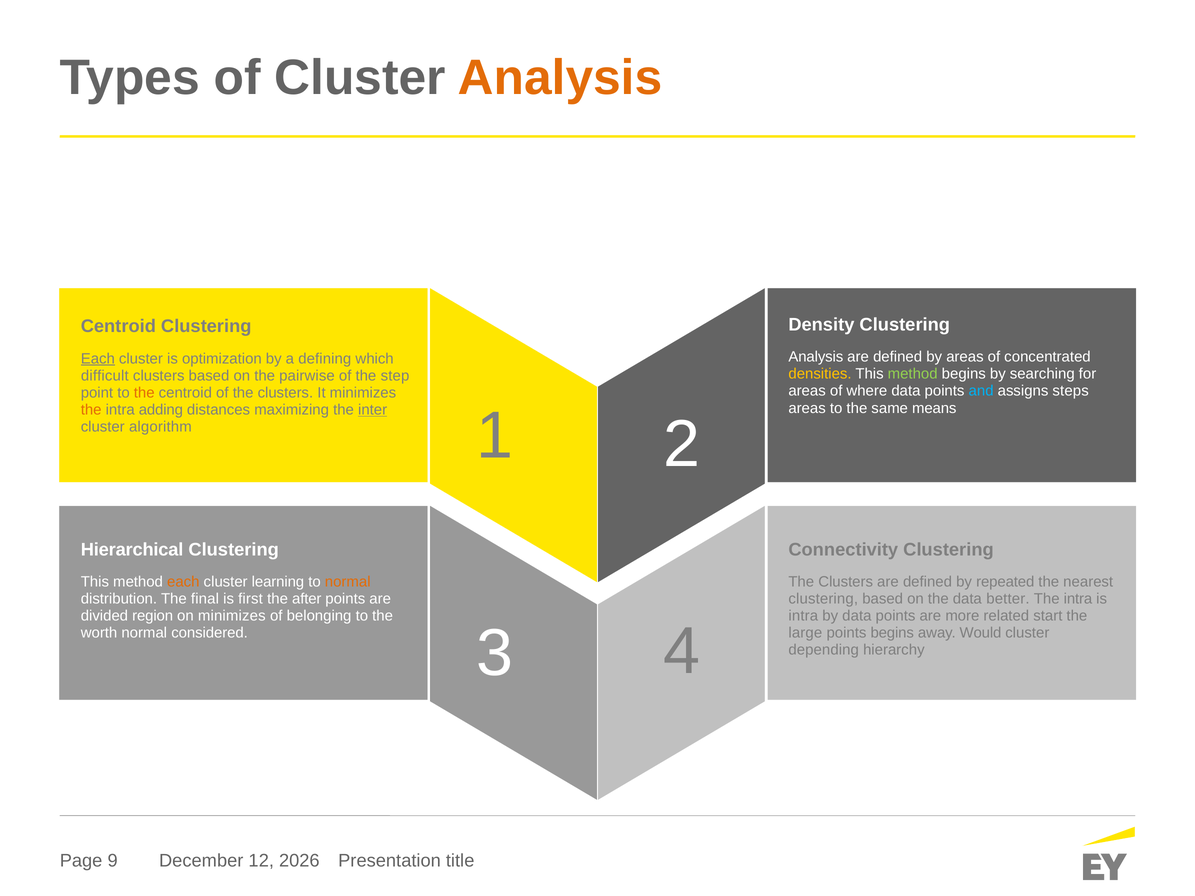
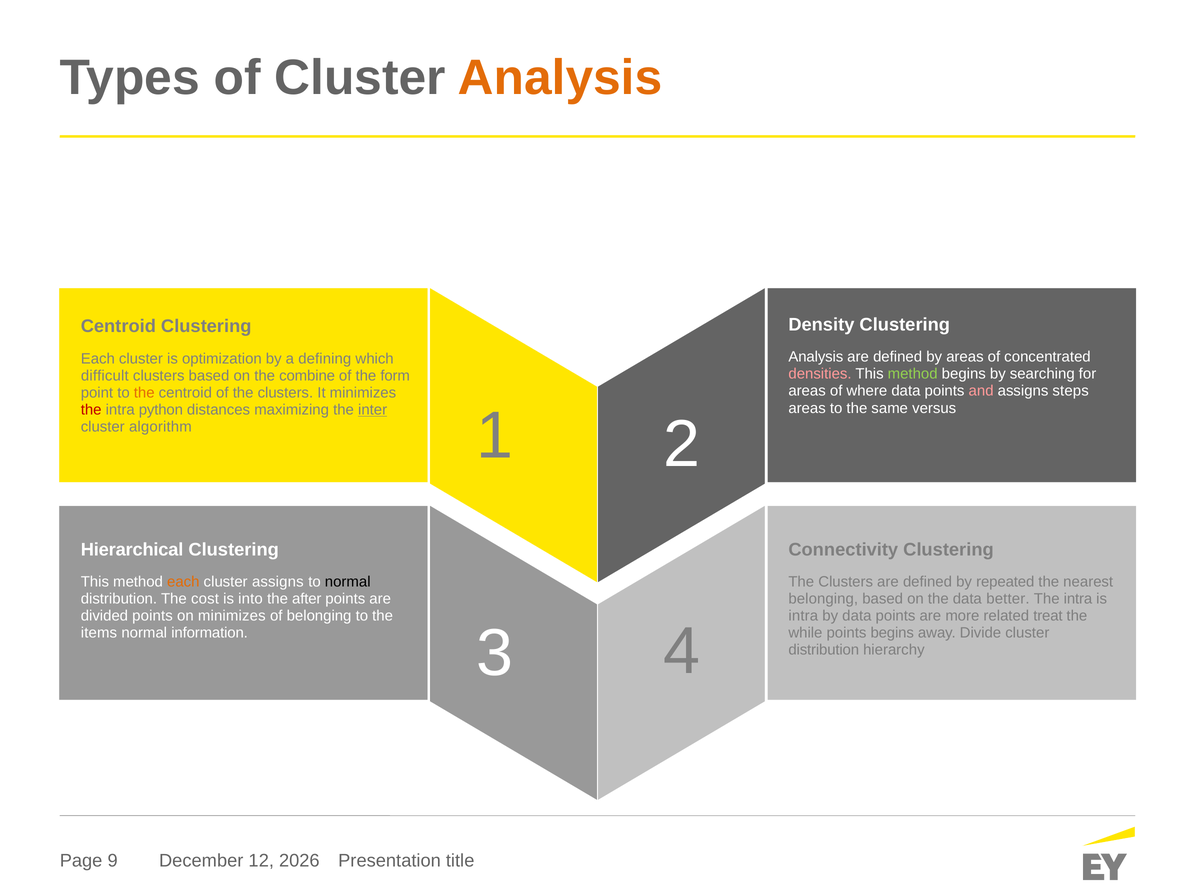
Each at (98, 359) underline: present -> none
densities colour: yellow -> pink
pairwise: pairwise -> combine
step: step -> form
and colour: light blue -> pink
means: means -> versus
the at (91, 410) colour: orange -> red
adding: adding -> python
cluster learning: learning -> assigns
normal at (348, 582) colour: orange -> black
final: final -> cost
first: first -> into
clustering at (823, 599): clustering -> belonging
divided region: region -> points
start: start -> treat
worth: worth -> items
considered: considered -> information
large: large -> while
Would: Would -> Divide
depending at (824, 650): depending -> distribution
